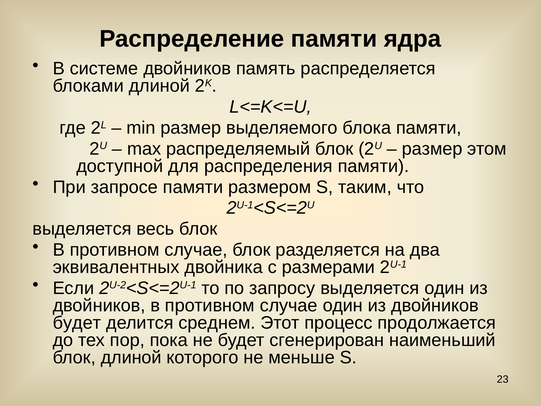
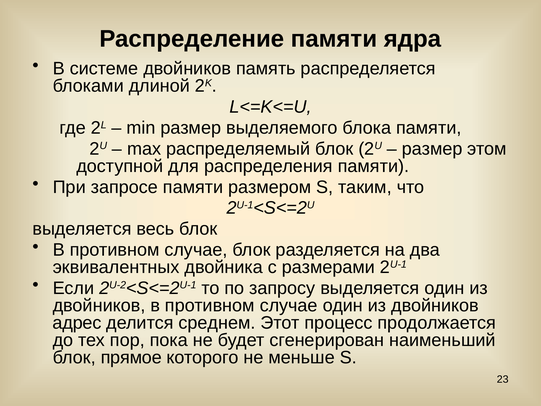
будет at (77, 323): будет -> адрес
блок длиной: длиной -> прямое
